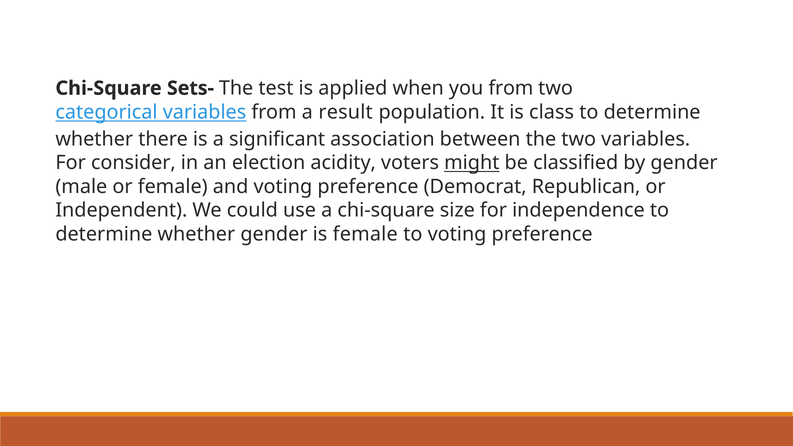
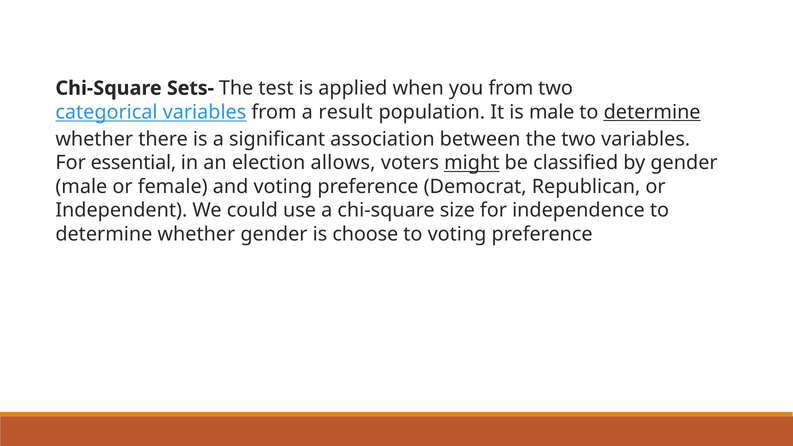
is class: class -> male
determine at (652, 112) underline: none -> present
consider: consider -> essential
acidity: acidity -> allows
is female: female -> choose
